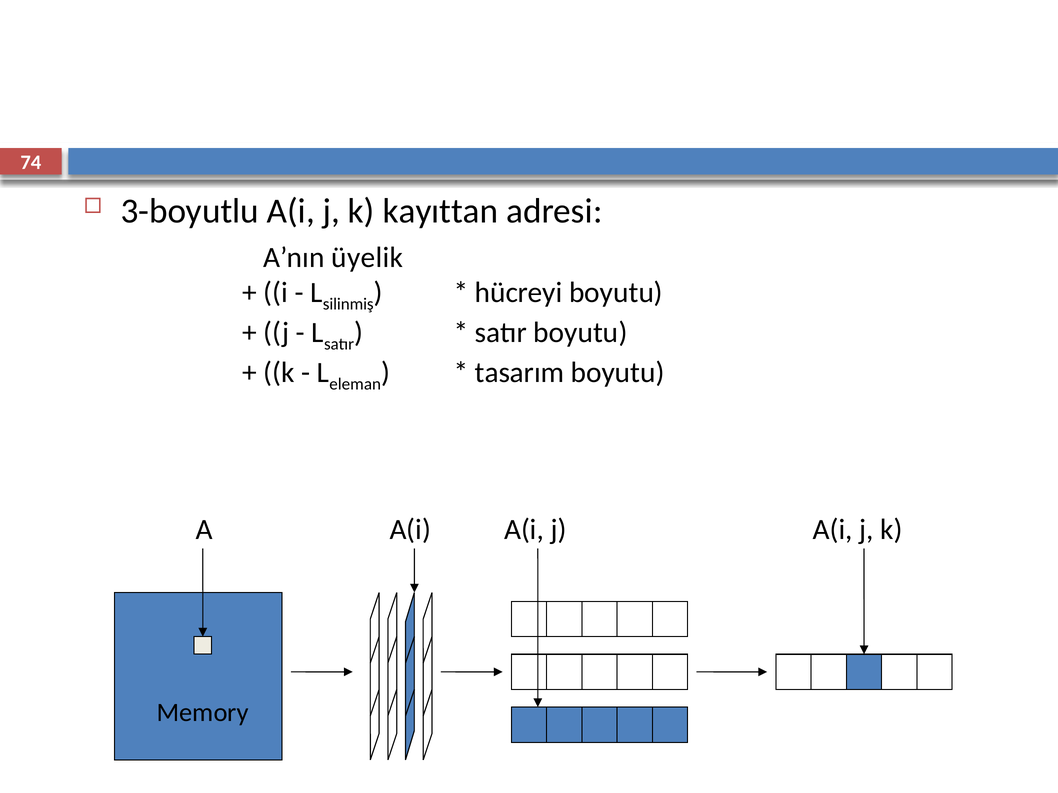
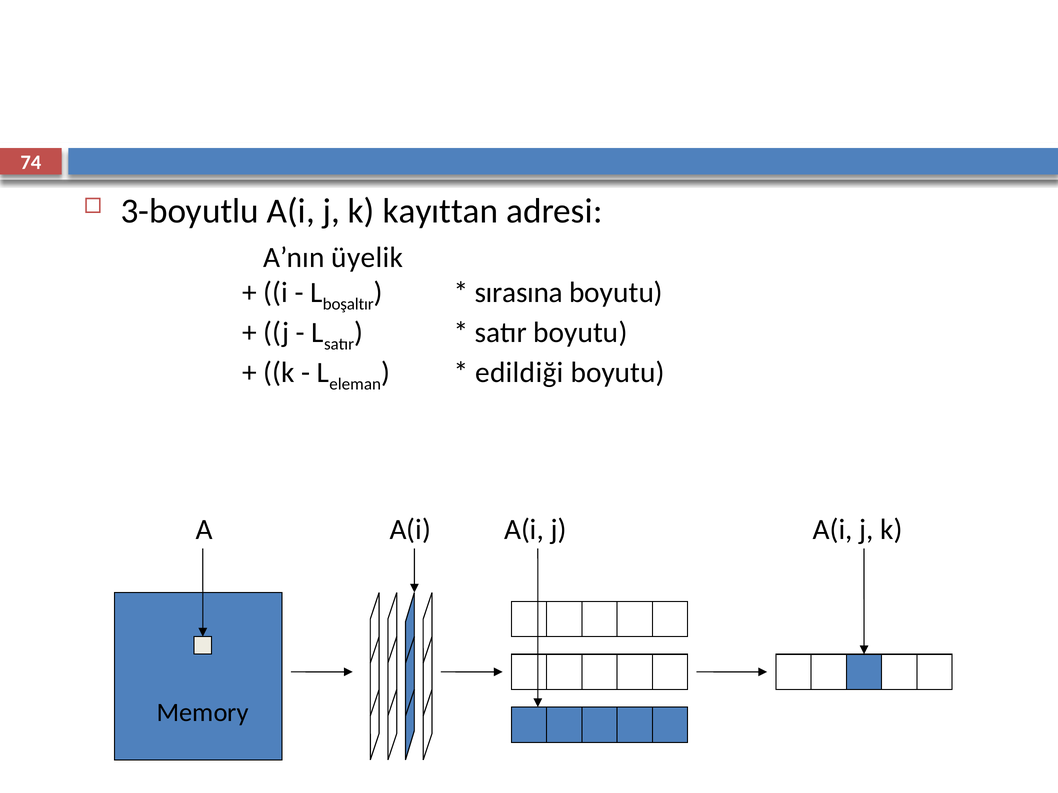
silinmiş: silinmiş -> boşaltır
hücreyi: hücreyi -> sırasına
tasarım: tasarım -> edildiği
